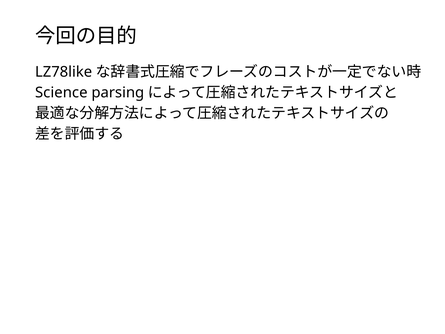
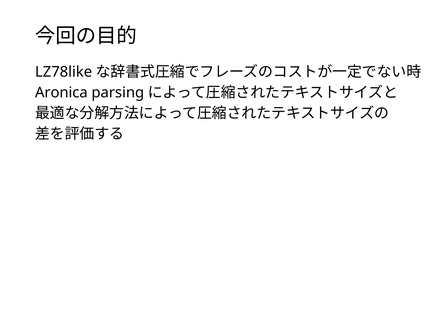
Science: Science -> Aronica
